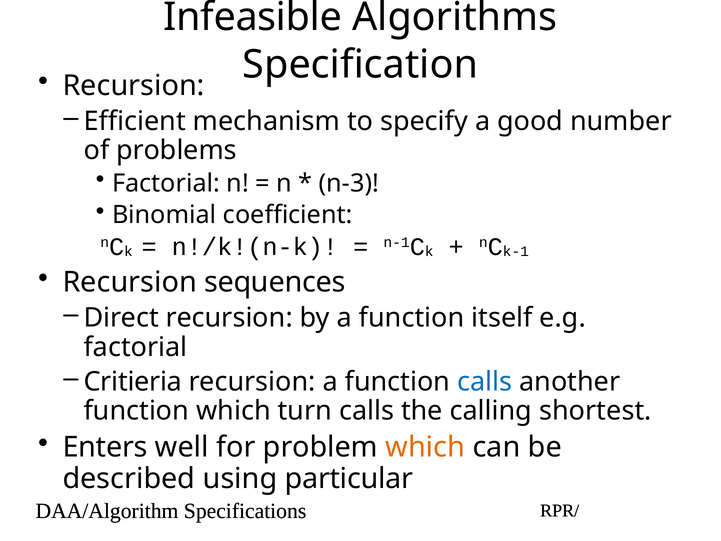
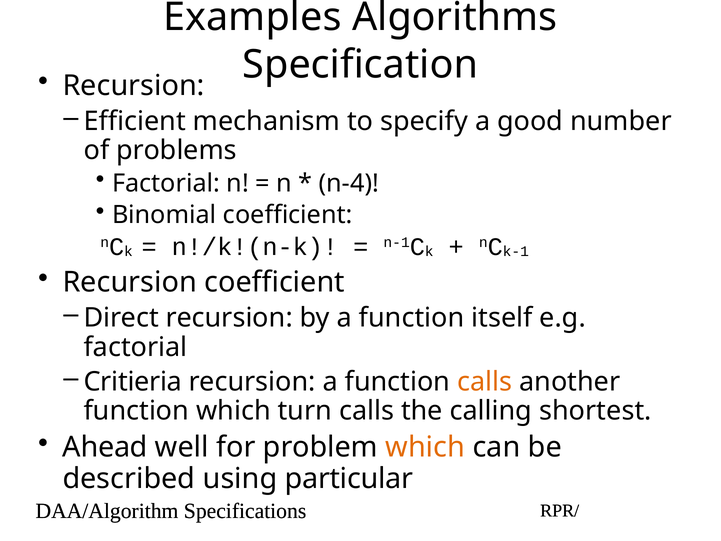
Infeasible: Infeasible -> Examples
n-3: n-3 -> n-4
Recursion sequences: sequences -> coefficient
calls at (485, 382) colour: blue -> orange
Enters: Enters -> Ahead
